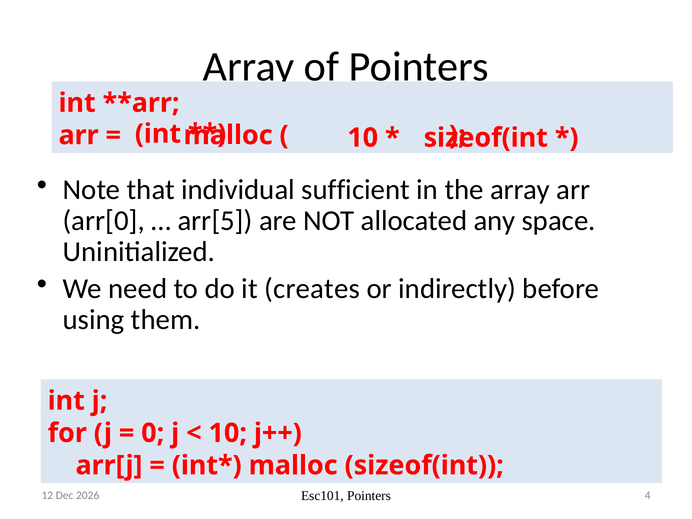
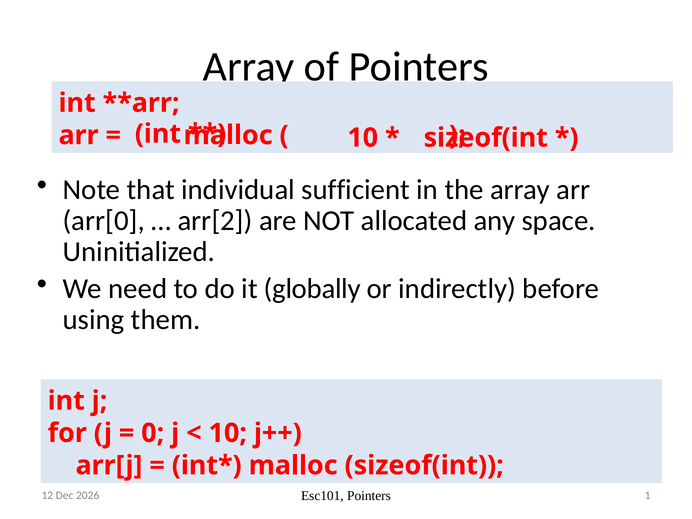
arr[5: arr[5 -> arr[2
creates: creates -> globally
4: 4 -> 1
